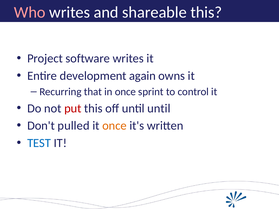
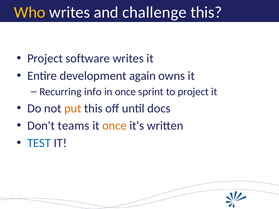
Who colour: pink -> yellow
shareable: shareable -> challenge
that: that -> info
to control: control -> project
put colour: red -> orange
until until: until -> docs
pulled: pulled -> teams
